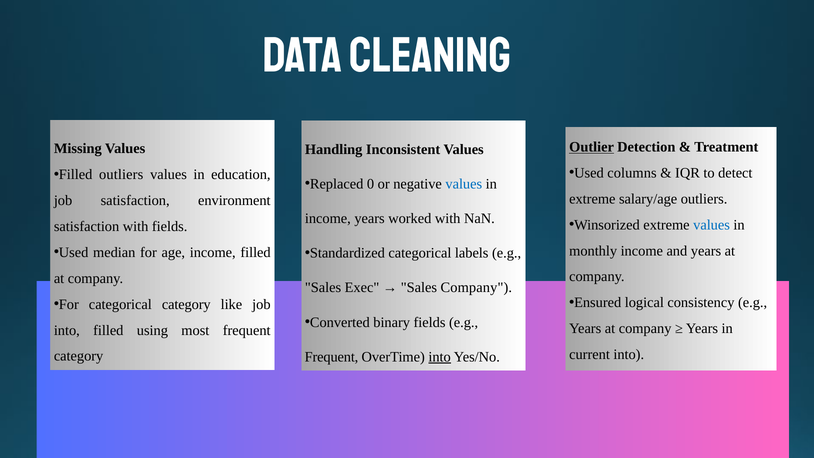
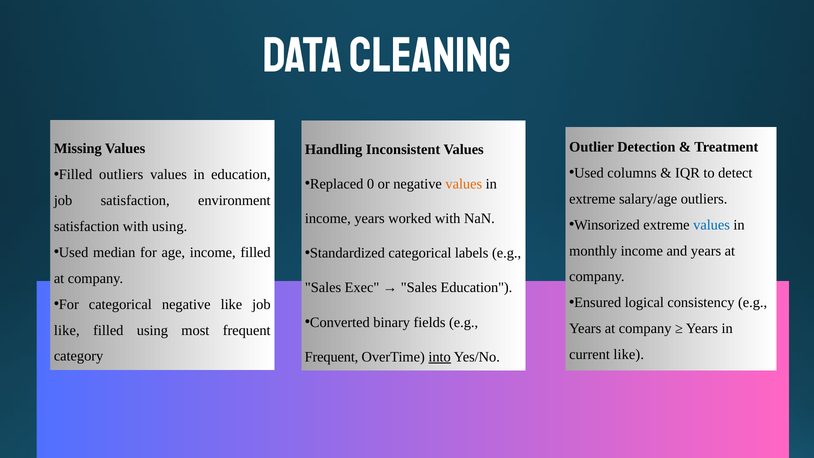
Outlier underline: present -> none
values at (464, 184) colour: blue -> orange
with fields: fields -> using
Sales Company: Company -> Education
categorical category: category -> negative
into at (67, 330): into -> like
current into: into -> like
